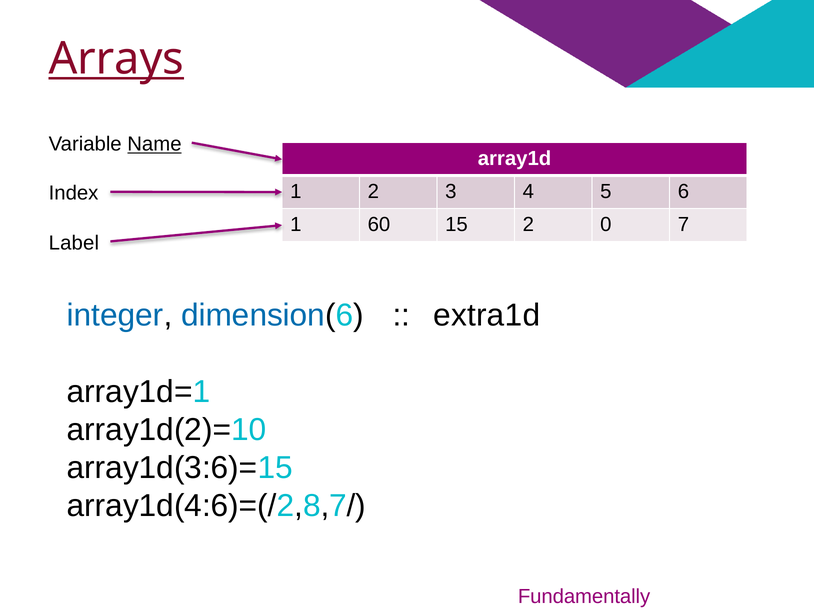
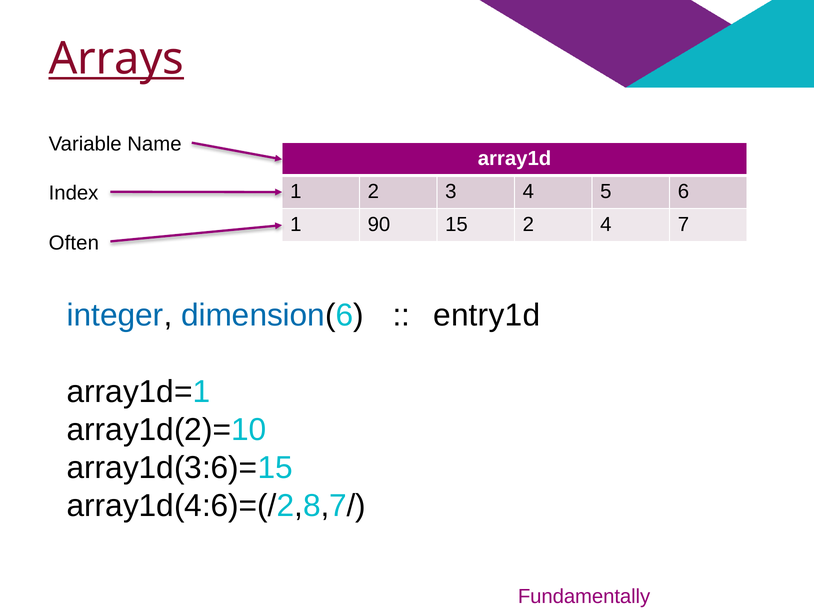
Name underline: present -> none
60: 60 -> 90
2 0: 0 -> 4
Label: Label -> Often
extra1d: extra1d -> entry1d
